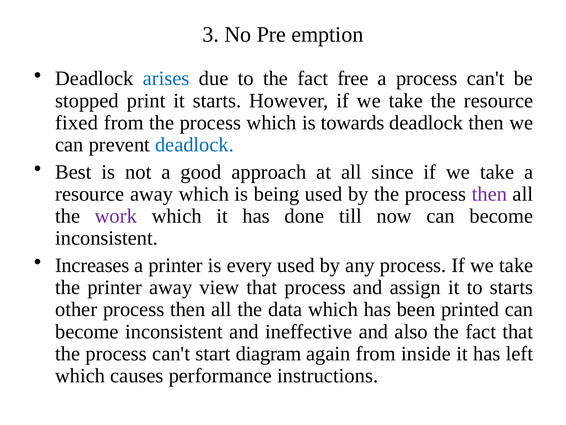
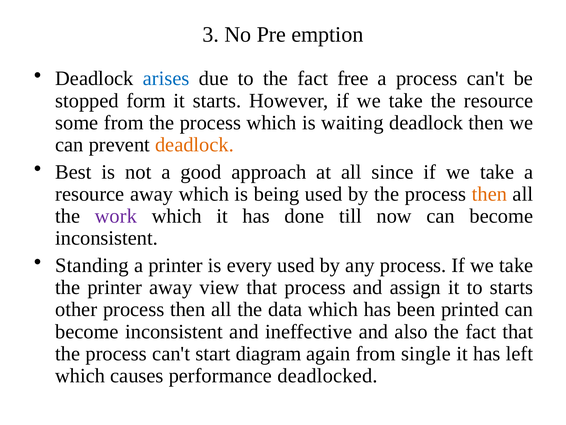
print: print -> form
fixed: fixed -> some
towards: towards -> waiting
deadlock at (195, 145) colour: blue -> orange
then at (489, 194) colour: purple -> orange
Increases: Increases -> Standing
inside: inside -> single
instructions: instructions -> deadlocked
